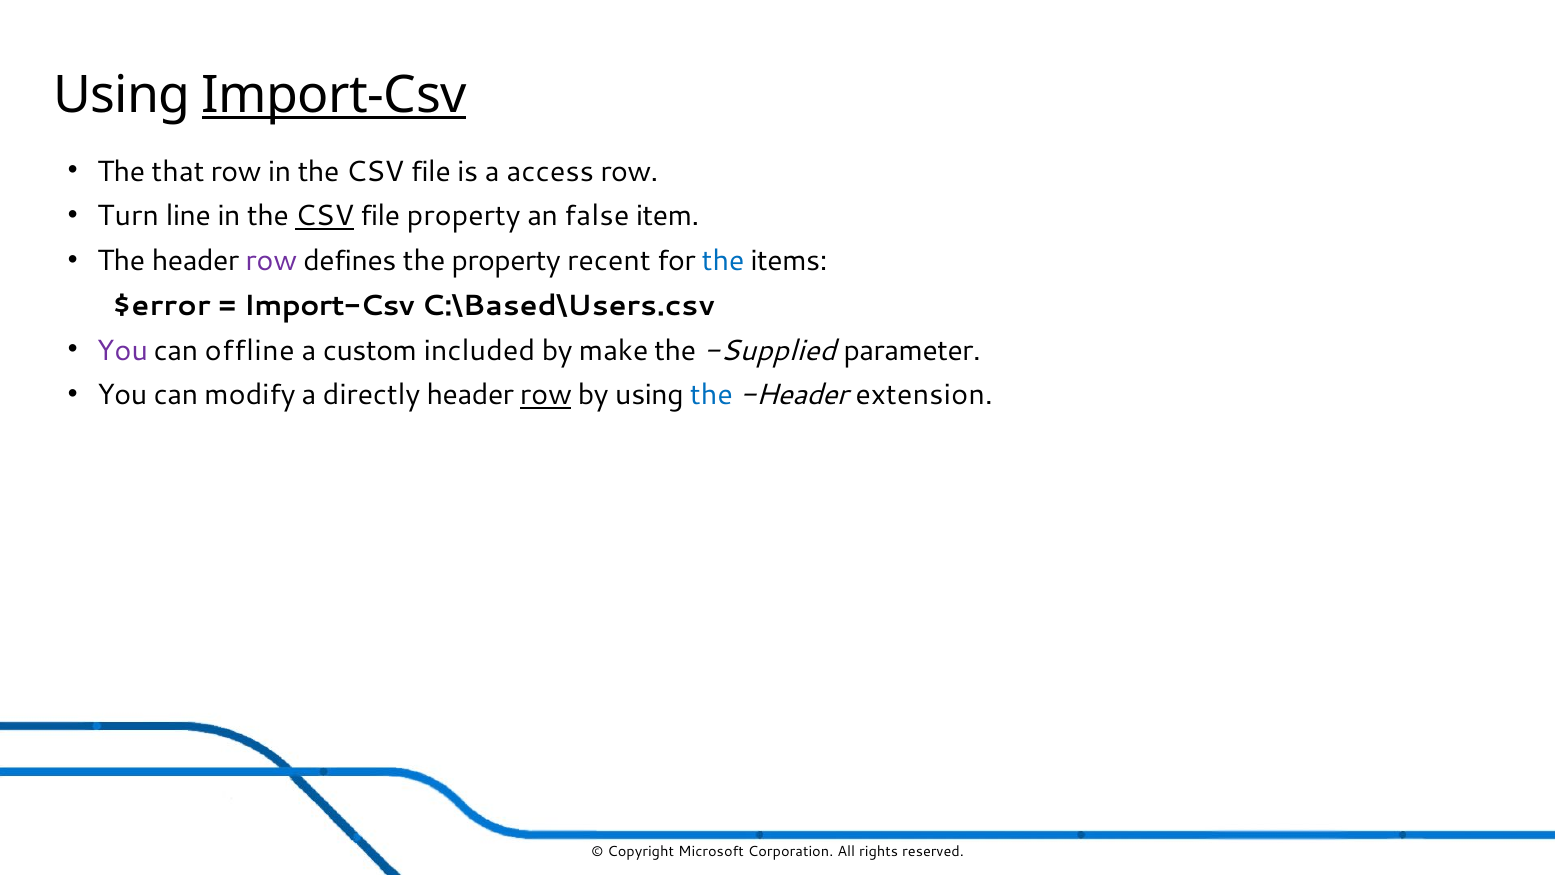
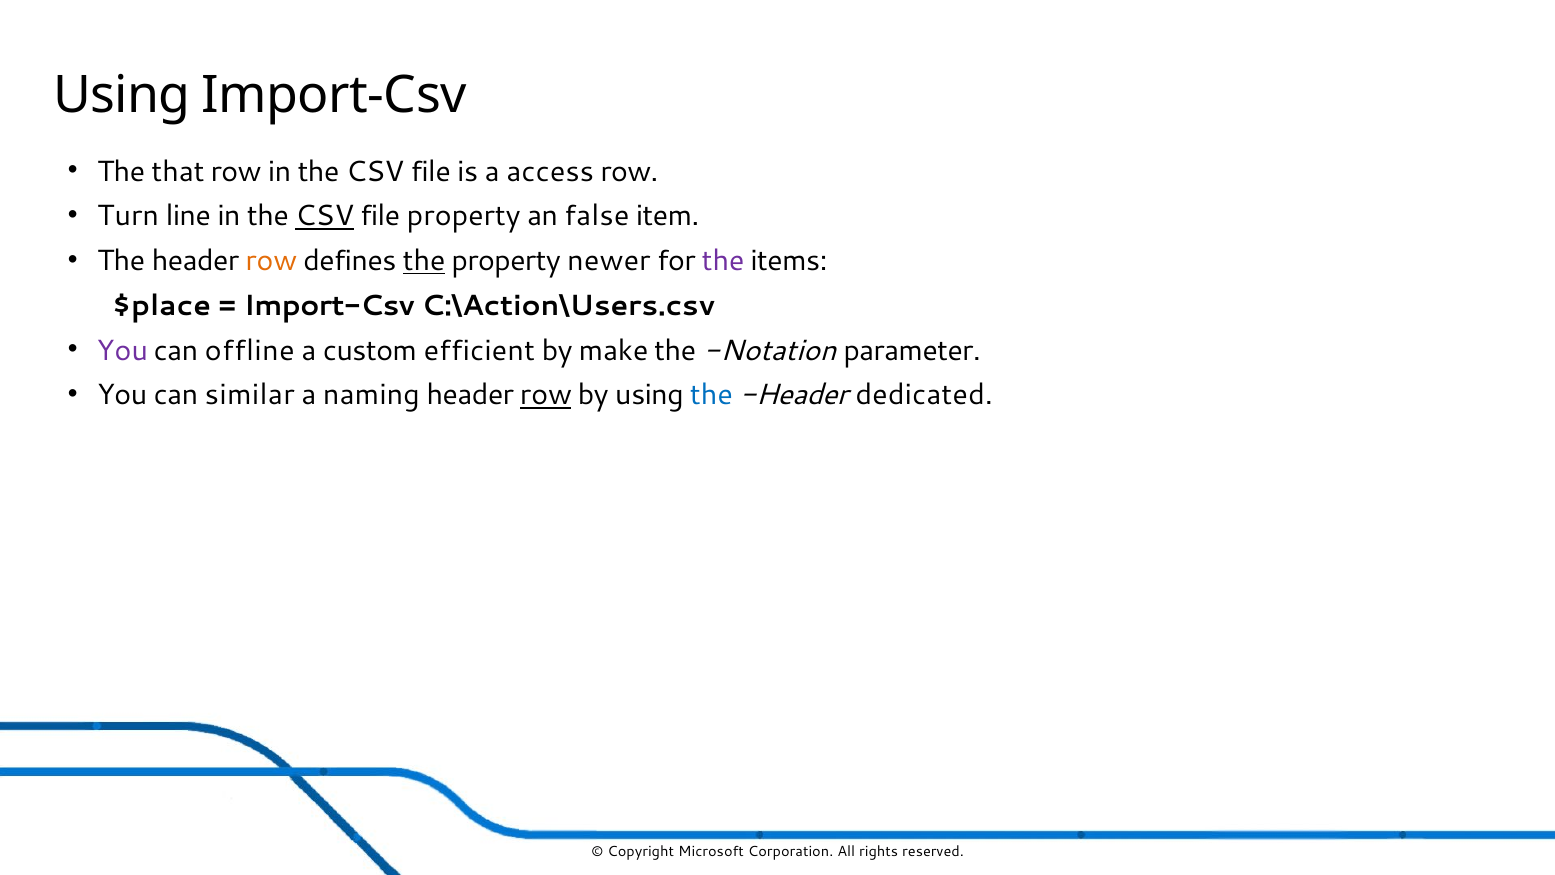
Import-Csv at (334, 96) underline: present -> none
row at (271, 261) colour: purple -> orange
the at (424, 261) underline: none -> present
recent: recent -> newer
the at (723, 261) colour: blue -> purple
$error: $error -> $place
C:\Based\Users.csv: C:\Based\Users.csv -> C:\Action\Users.csv
included: included -> efficient
Supplied: Supplied -> Notation
modify: modify -> similar
directly: directly -> naming
extension: extension -> dedicated
